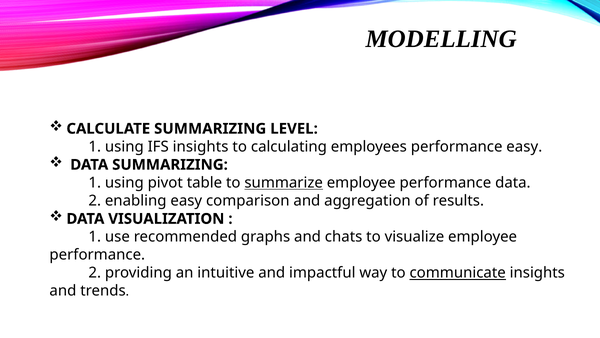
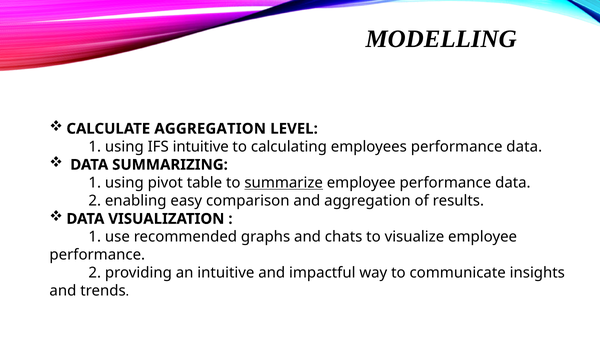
CALCULATE SUMMARIZING: SUMMARIZING -> AGGREGATION
IFS insights: insights -> intuitive
employees performance easy: easy -> data
communicate underline: present -> none
